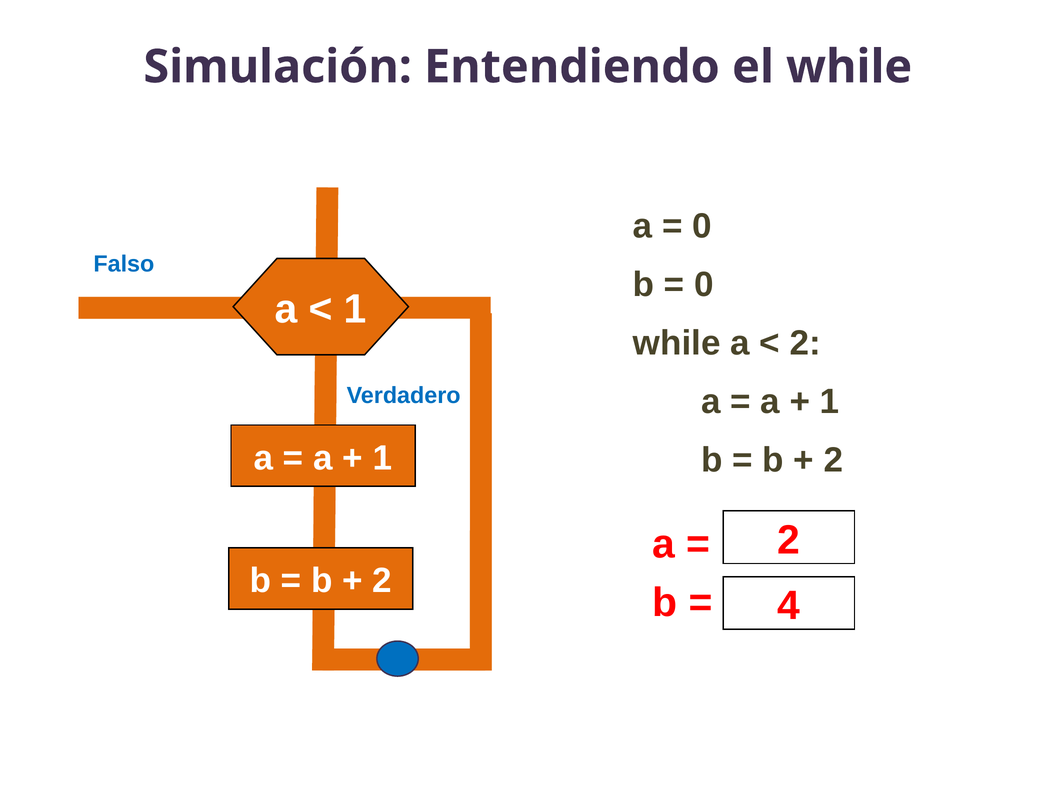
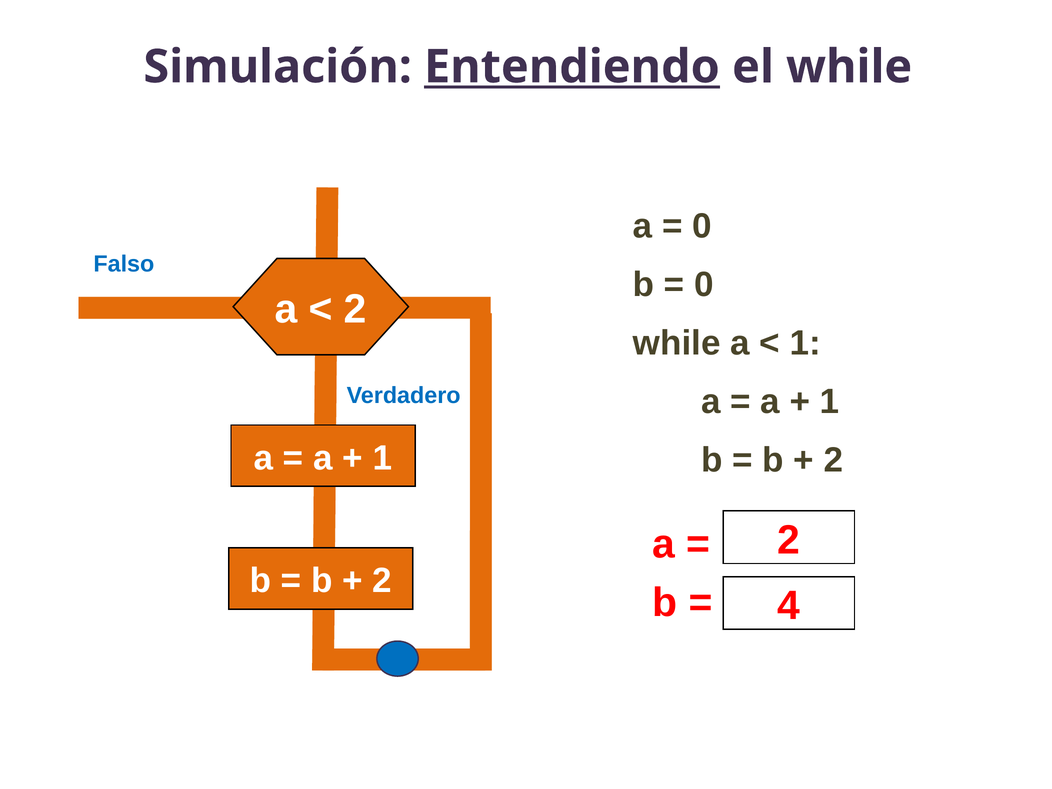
Entendiendo underline: none -> present
1 at (355, 309): 1 -> 2
2 at (805, 343): 2 -> 1
